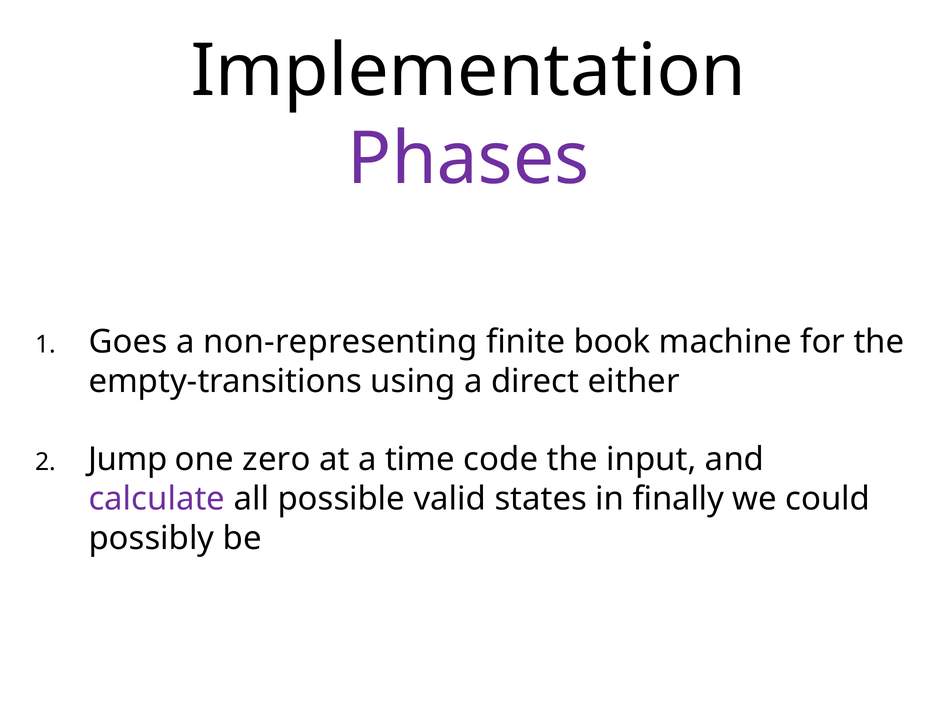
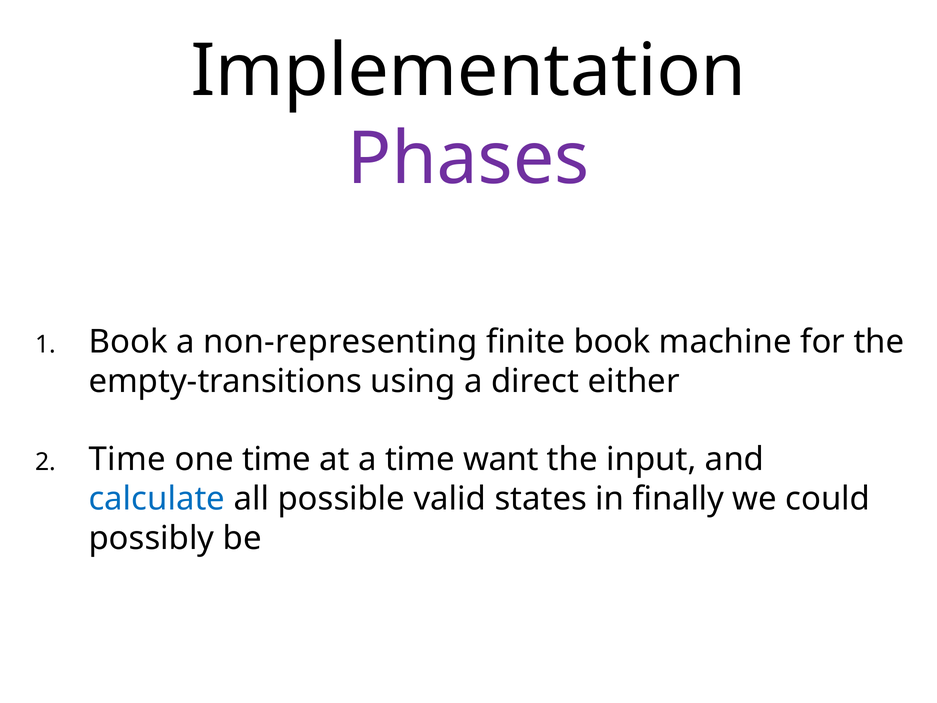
Goes at (128, 342): Goes -> Book
Jump at (128, 459): Jump -> Time
one zero: zero -> time
code: code -> want
calculate colour: purple -> blue
